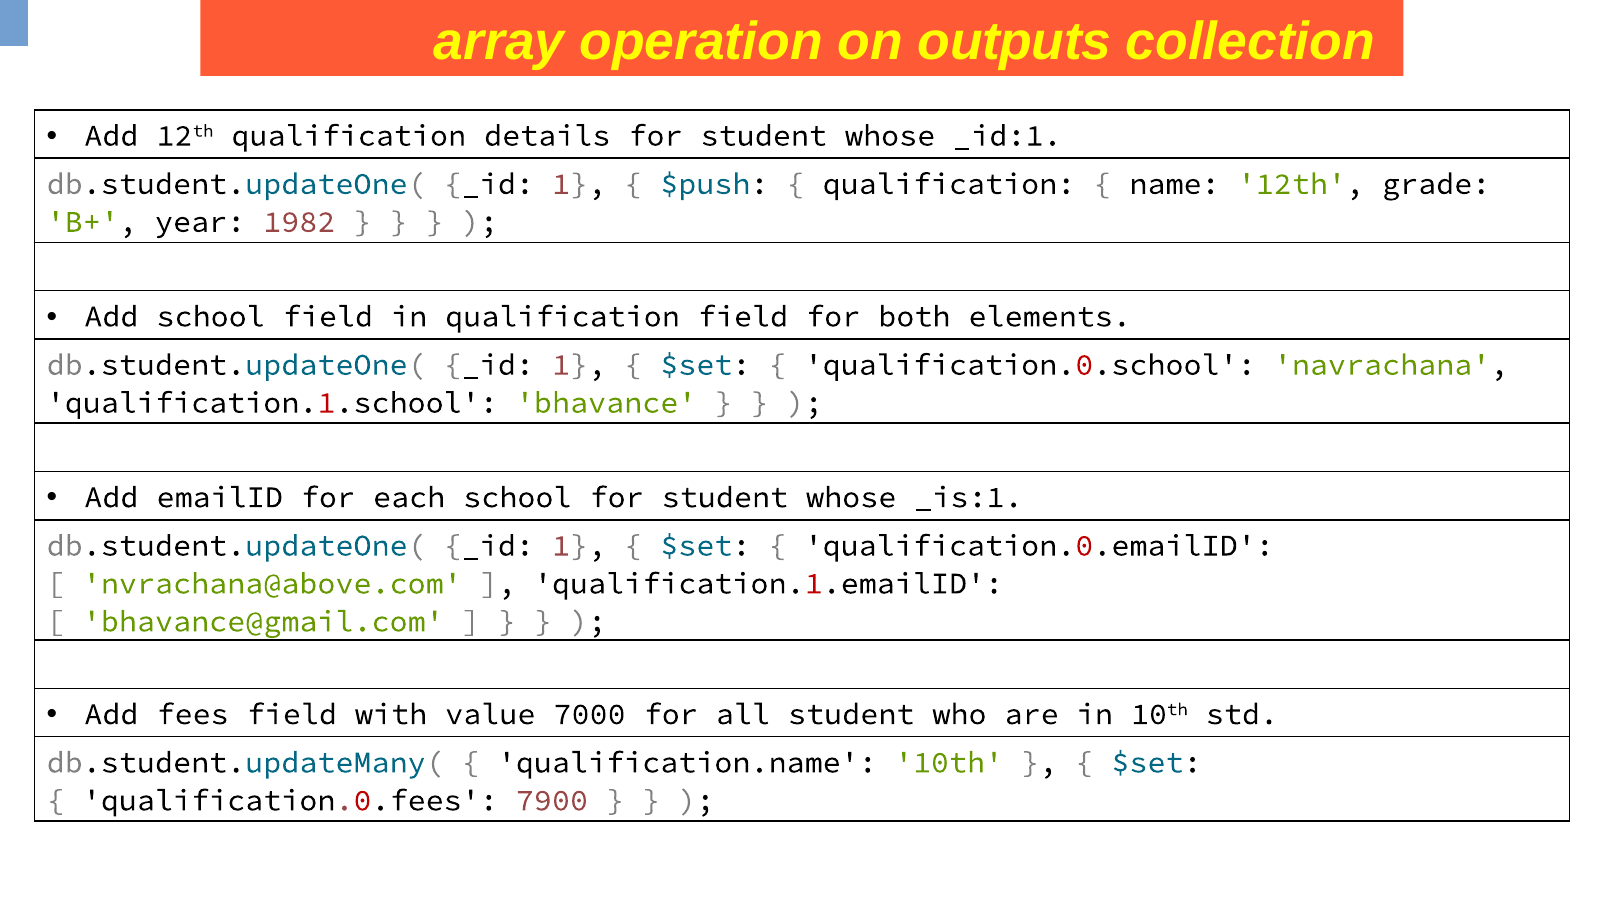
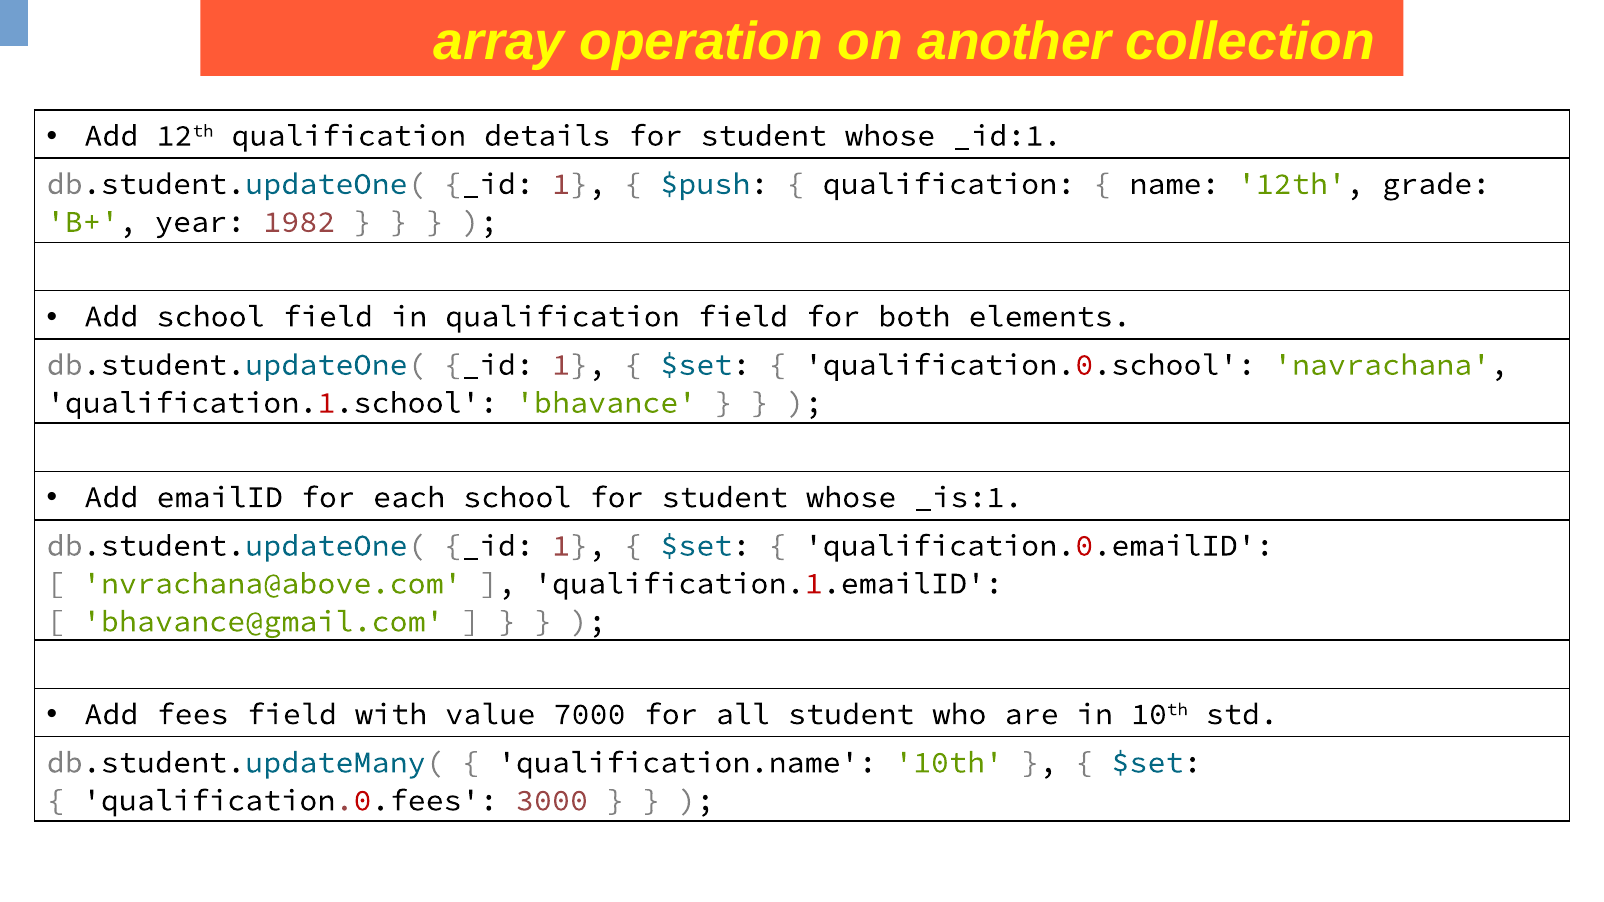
outputs: outputs -> another
7900: 7900 -> 3000
